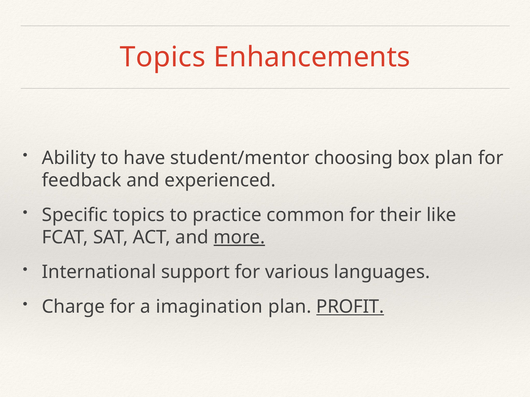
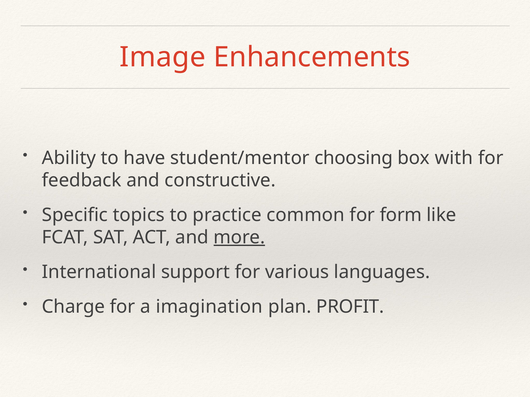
Topics at (163, 57): Topics -> Image
box plan: plan -> with
experienced: experienced -> constructive
their: their -> form
PROFIT underline: present -> none
